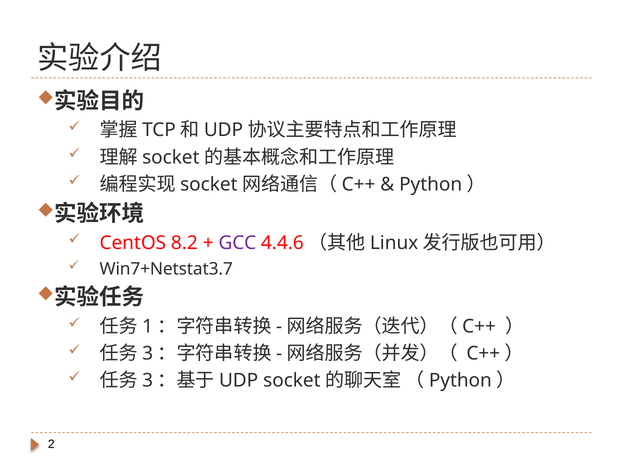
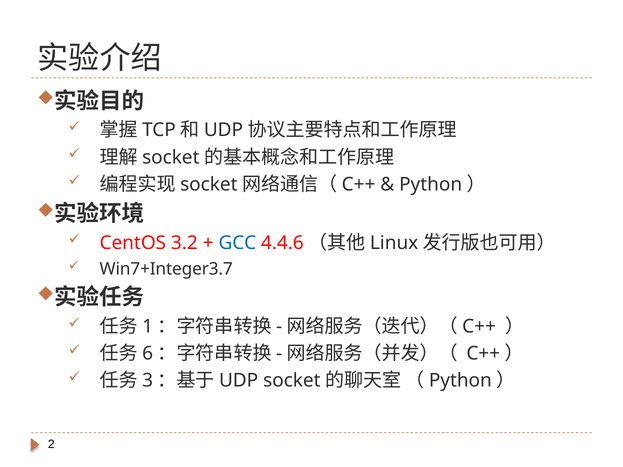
8.2: 8.2 -> 3.2
GCC colour: purple -> blue
Win7+Netstat3.7: Win7+Netstat3.7 -> Win7+Integer3.7
3 at (148, 354): 3 -> 6
